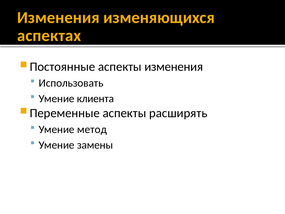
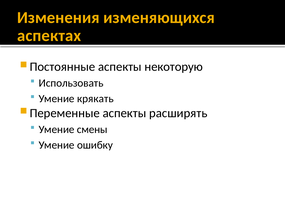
аспекты изменения: изменения -> некоторую
клиента: клиента -> крякать
метод: метод -> смены
замены: замены -> ошибку
